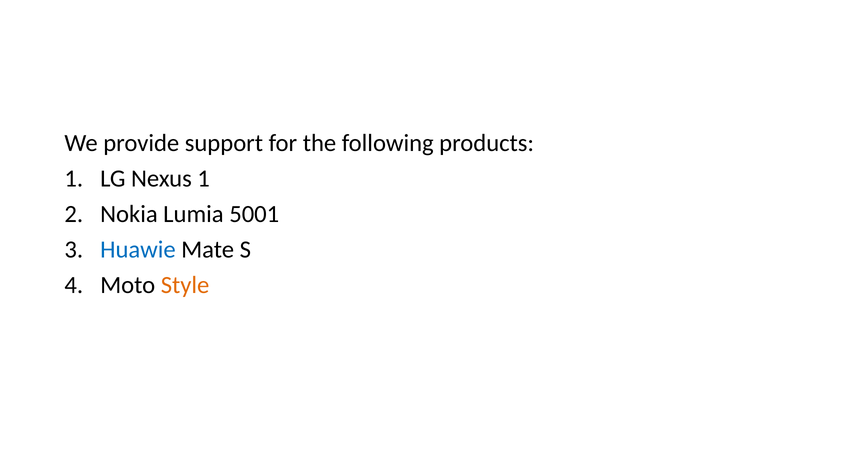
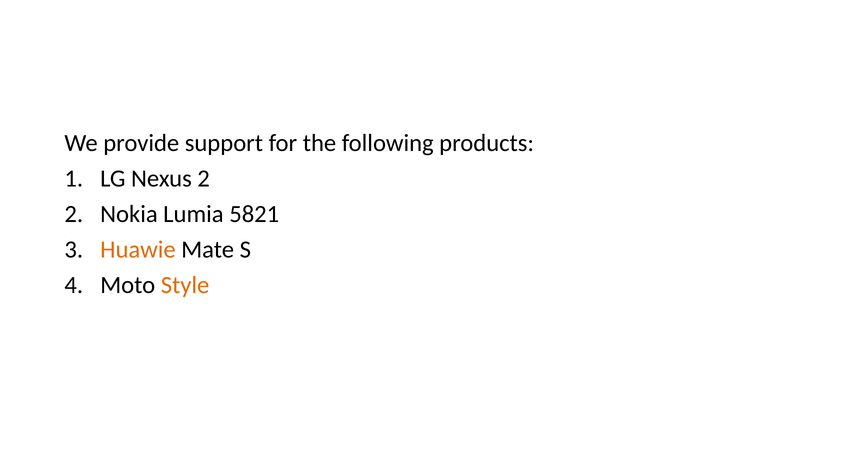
Nexus 1: 1 -> 2
5001: 5001 -> 5821
Huawie colour: blue -> orange
